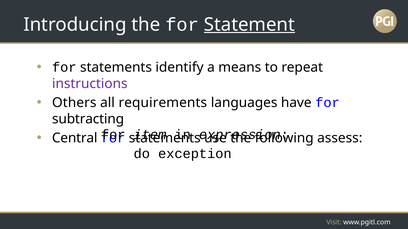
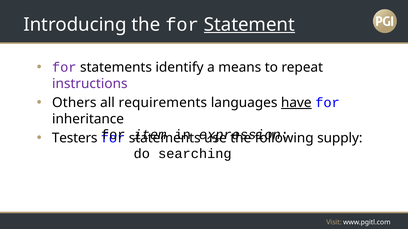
for at (64, 68) colour: black -> purple
have underline: none -> present
subtracting: subtracting -> inheritance
Central: Central -> Testers
assess: assess -> supply
exception: exception -> searching
